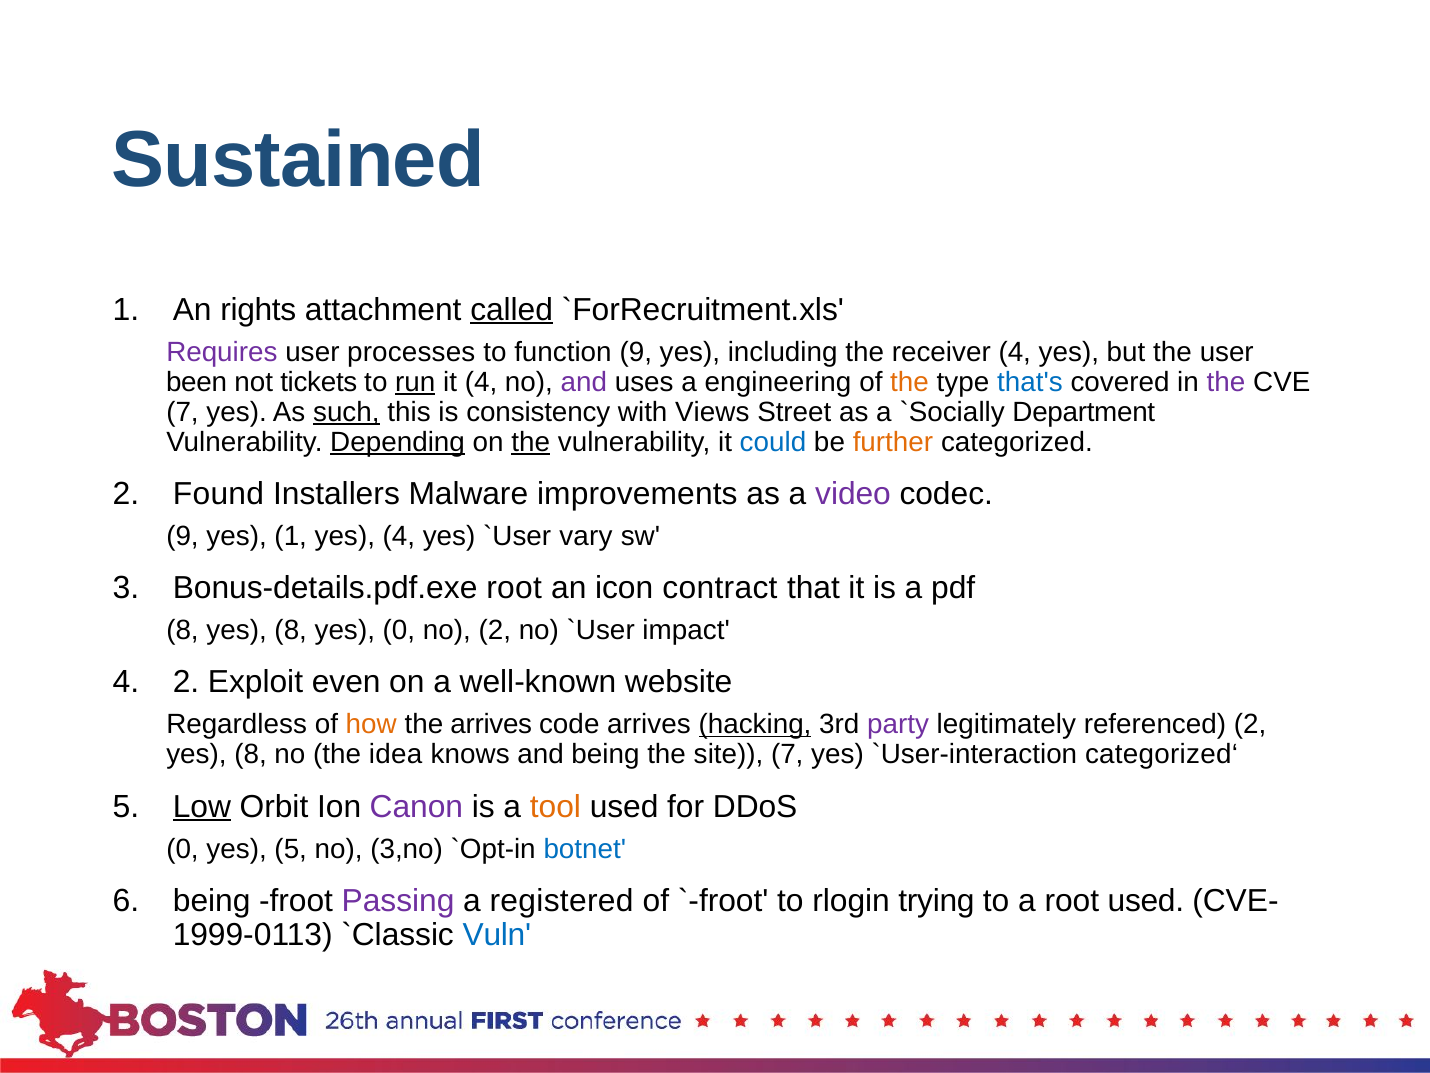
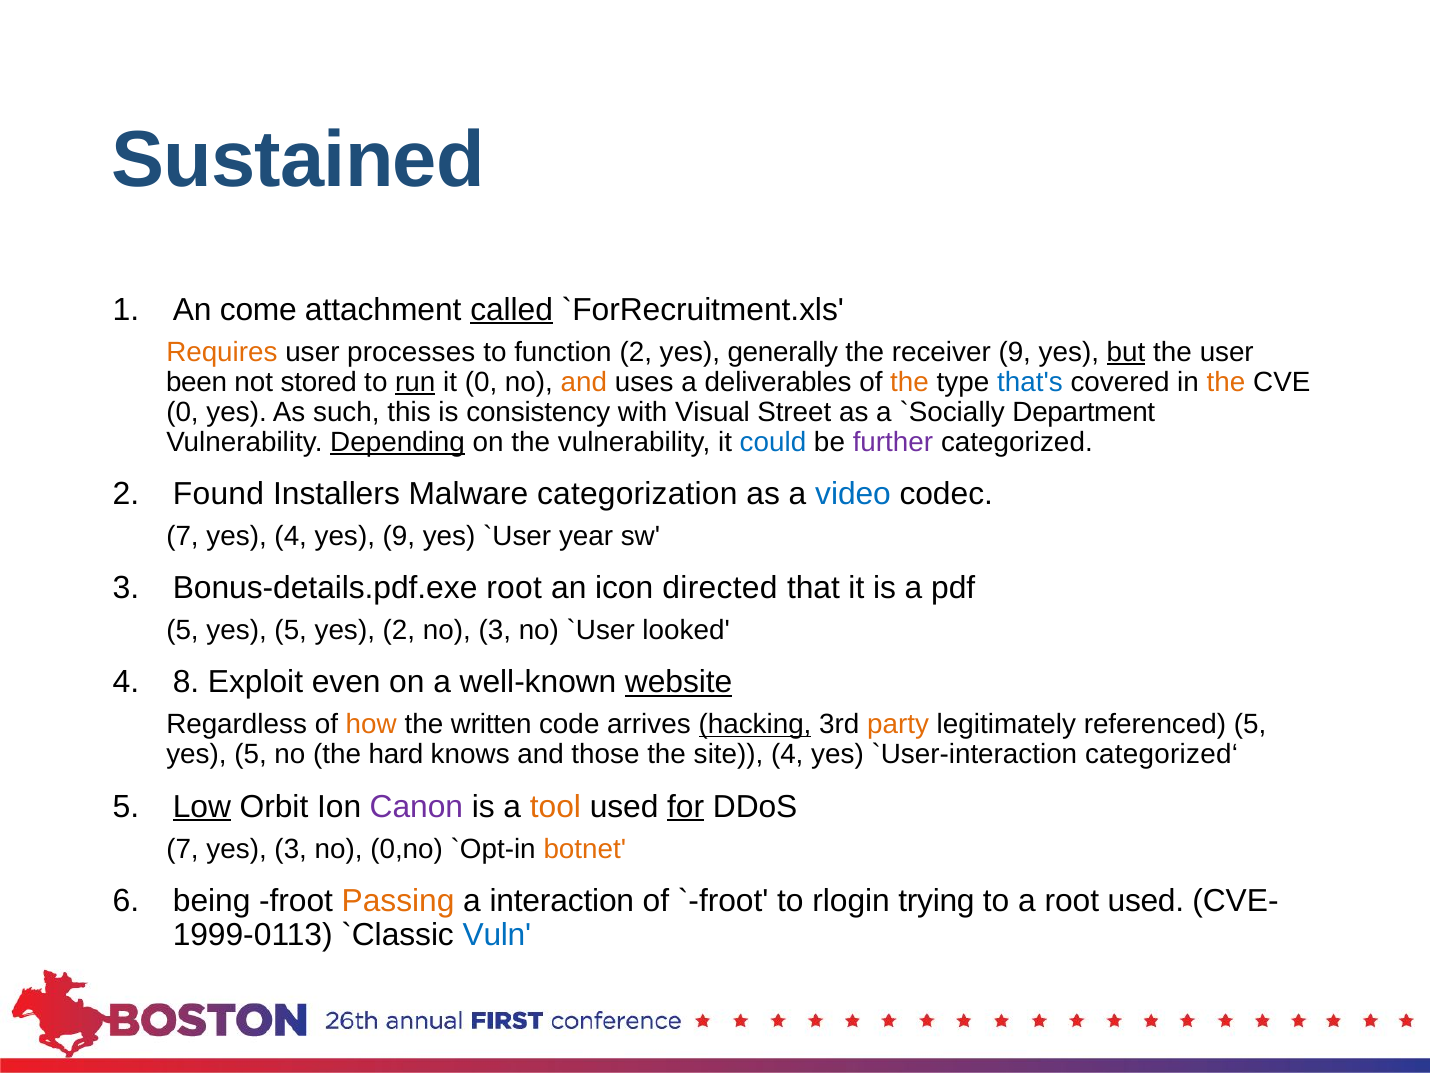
rights: rights -> come
Requires colour: purple -> orange
function 9: 9 -> 2
including: including -> generally
receiver 4: 4 -> 9
but underline: none -> present
tickets: tickets -> stored
it 4: 4 -> 0
and at (584, 382) colour: purple -> orange
engineering: engineering -> deliverables
the at (1226, 382) colour: purple -> orange
7 at (182, 412): 7 -> 0
such underline: present -> none
Views: Views -> Visual
the at (531, 442) underline: present -> none
further colour: orange -> purple
improvements: improvements -> categorization
video colour: purple -> blue
9 at (182, 536): 9 -> 7
yes 1: 1 -> 4
yes 4: 4 -> 9
vary: vary -> year
contract: contract -> directed
8 at (182, 630): 8 -> 5
8 at (291, 630): 8 -> 5
yes 0: 0 -> 2
no 2: 2 -> 3
impact: impact -> looked
4 2: 2 -> 8
website underline: none -> present
the arrives: arrives -> written
party colour: purple -> orange
referenced 2: 2 -> 5
8 at (251, 754): 8 -> 5
idea: idea -> hard
and being: being -> those
site 7: 7 -> 4
for underline: none -> present
0 at (182, 848): 0 -> 7
yes 5: 5 -> 3
3,no: 3,no -> 0,no
botnet colour: blue -> orange
Passing colour: purple -> orange
registered: registered -> interaction
